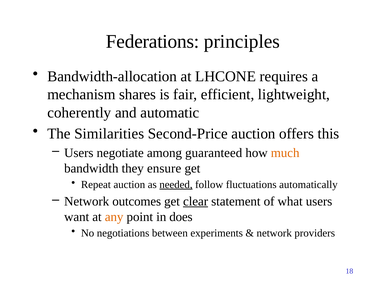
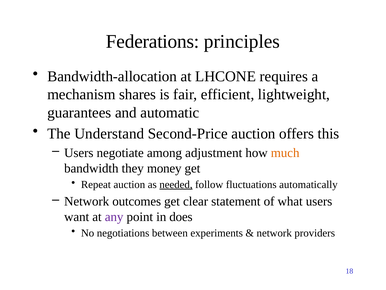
coherently: coherently -> guarantees
Similarities: Similarities -> Understand
guaranteed: guaranteed -> adjustment
ensure: ensure -> money
clear underline: present -> none
any colour: orange -> purple
